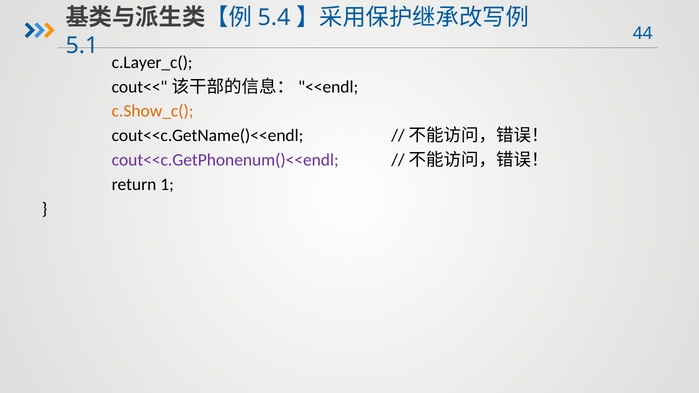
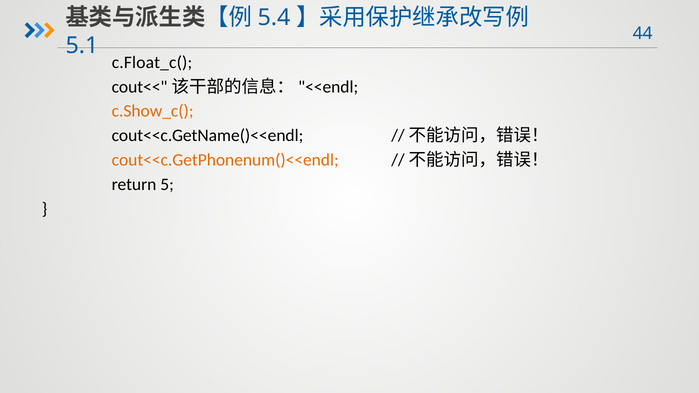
c.Layer_c(: c.Layer_c( -> c.Float_c(
cout<<c.GetPhonenum()<<endl colour: purple -> orange
1: 1 -> 5
